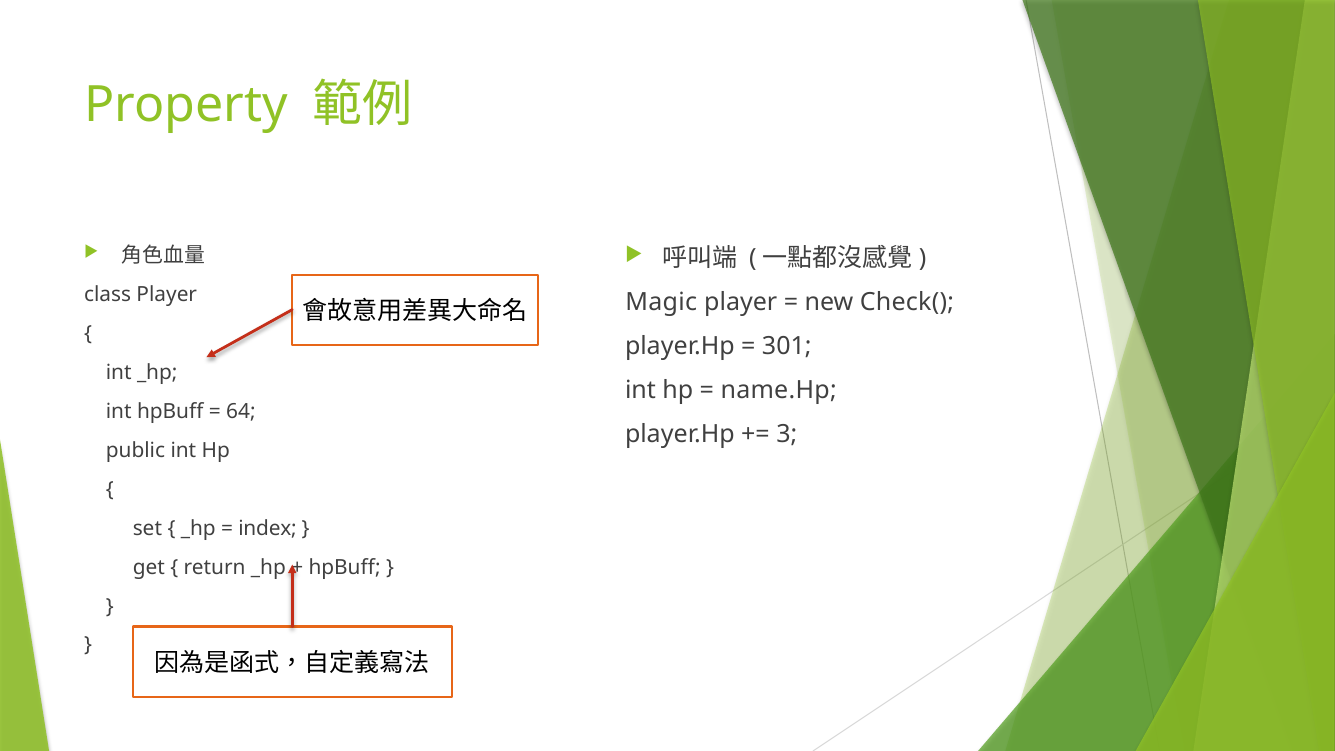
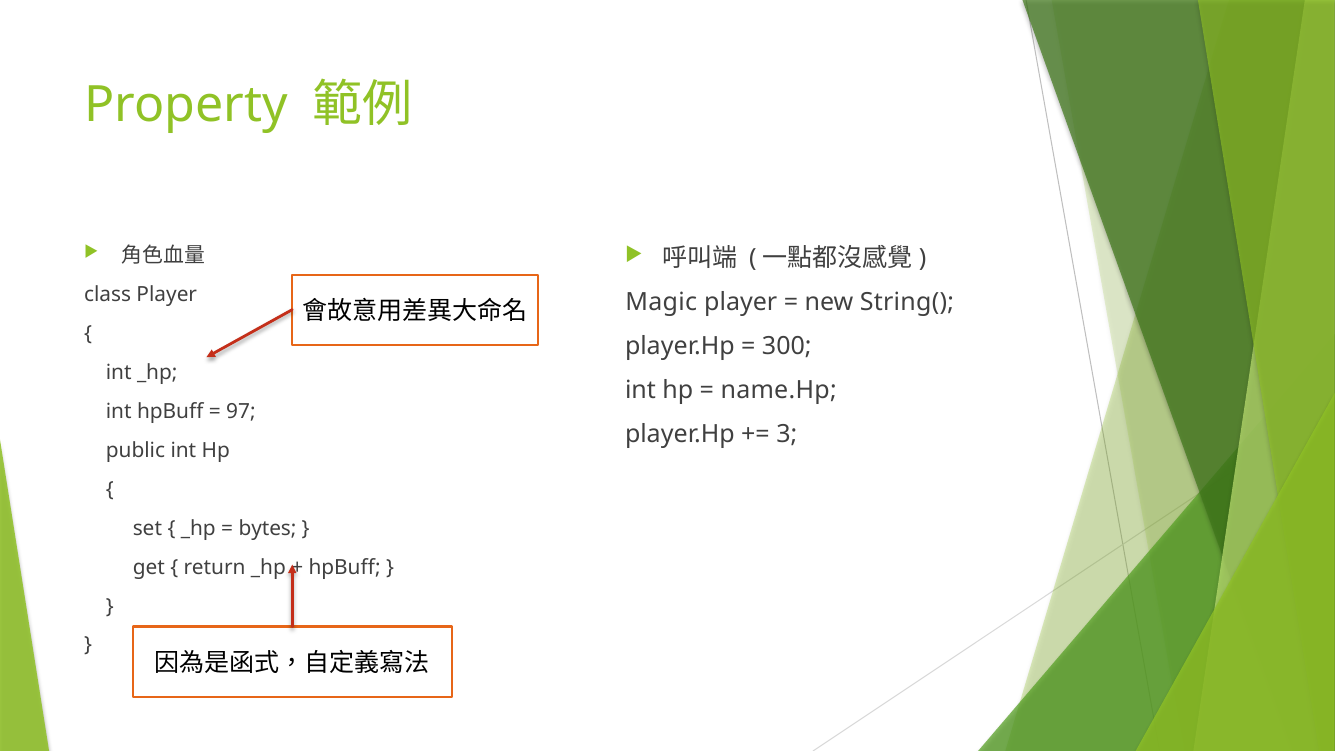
Check(: Check( -> String(
301: 301 -> 300
64: 64 -> 97
index: index -> bytes
